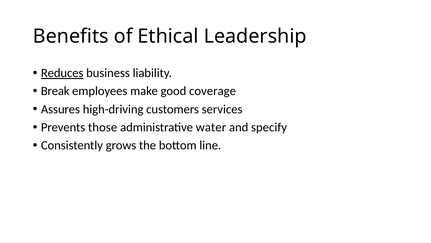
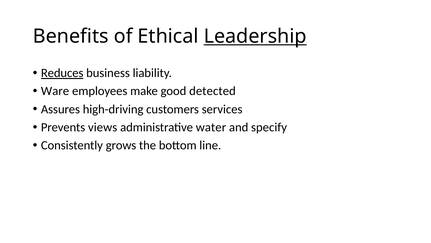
Leadership underline: none -> present
Break: Break -> Ware
coverage: coverage -> detected
those: those -> views
